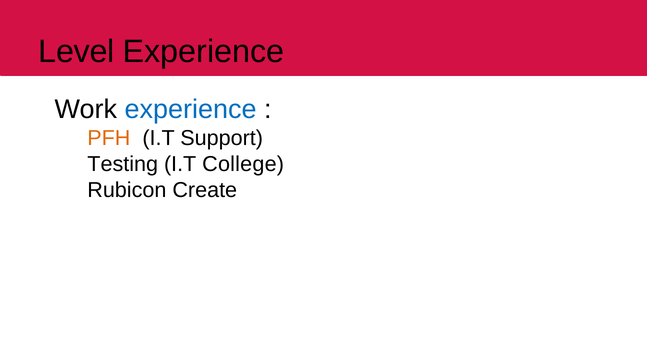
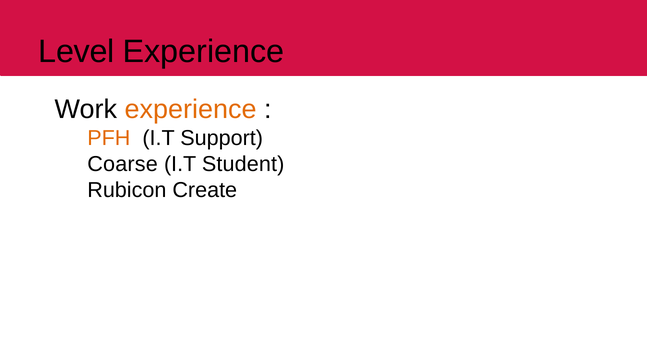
experience at (191, 109) colour: blue -> orange
Testing: Testing -> Coarse
College: College -> Student
